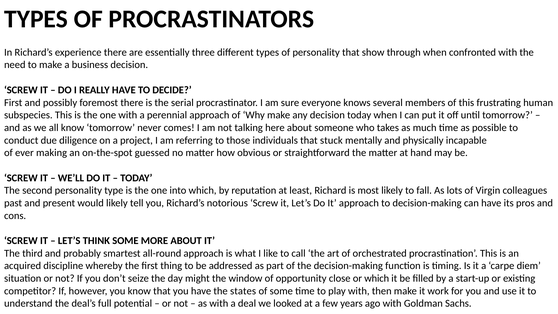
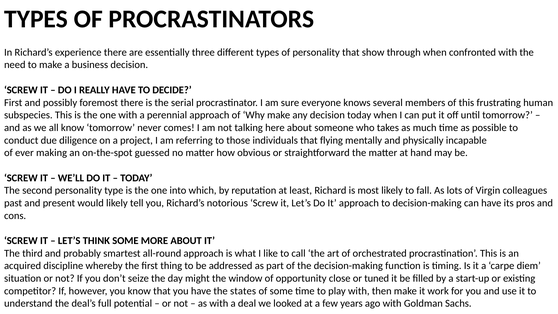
stuck: stuck -> flying
or which: which -> tuned
